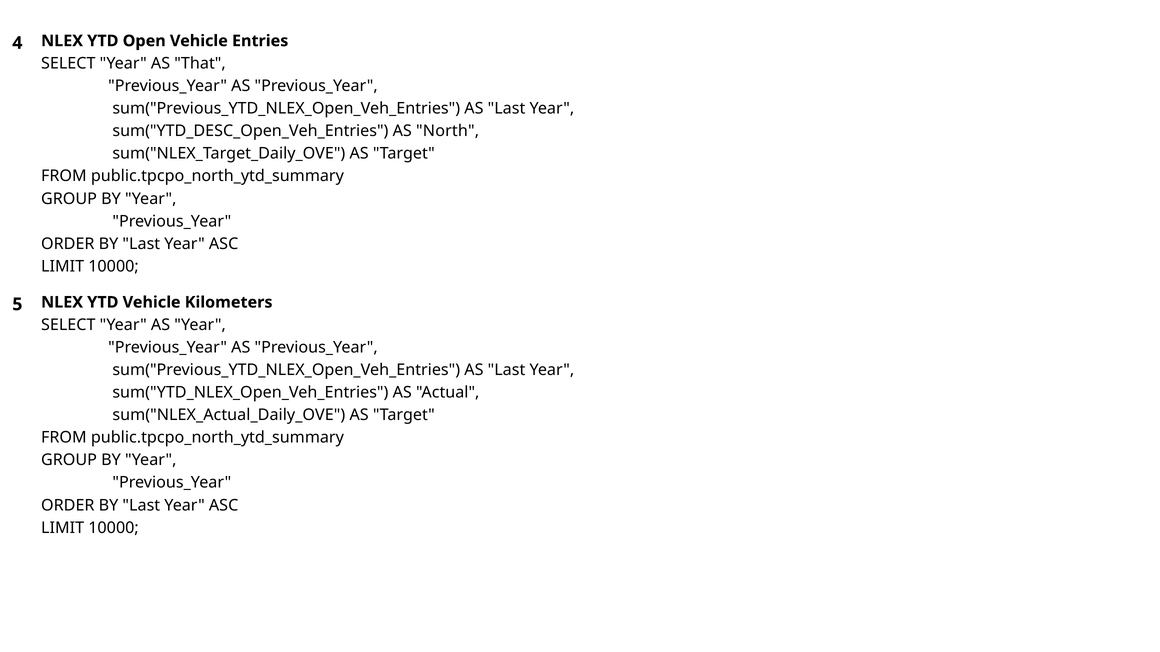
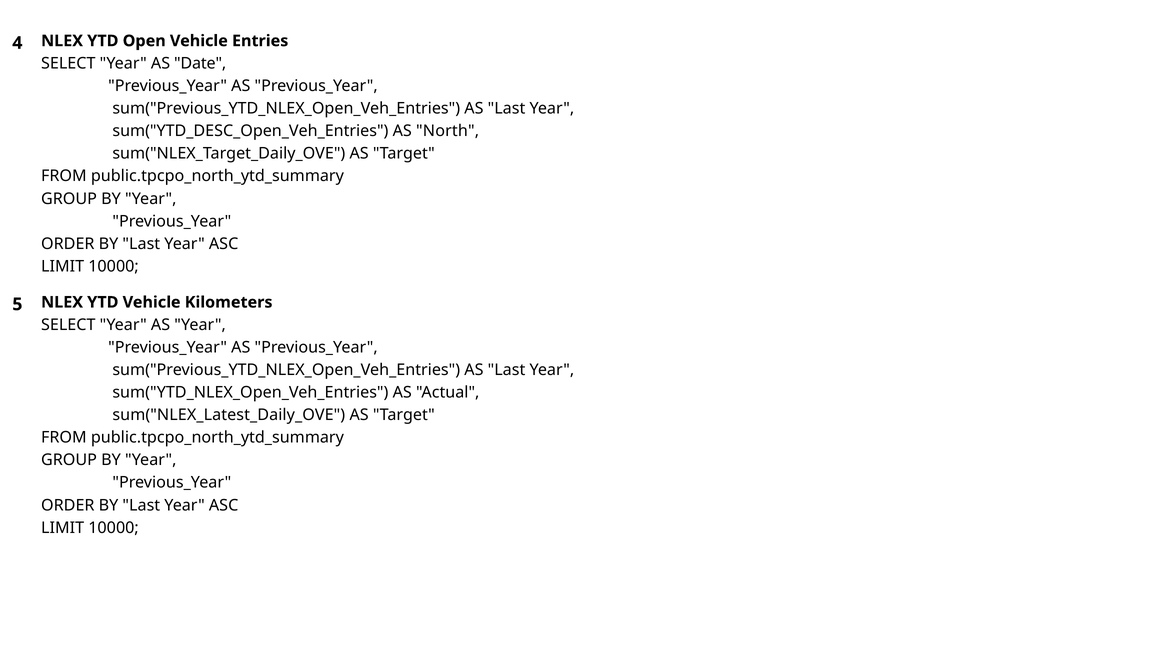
That: That -> Date
sum("NLEX_Actual_Daily_OVE: sum("NLEX_Actual_Daily_OVE -> sum("NLEX_Latest_Daily_OVE
